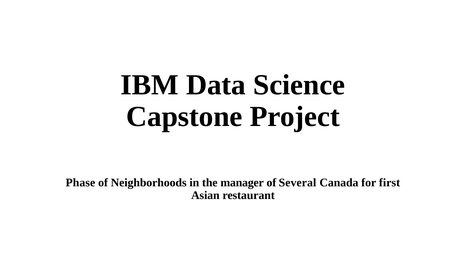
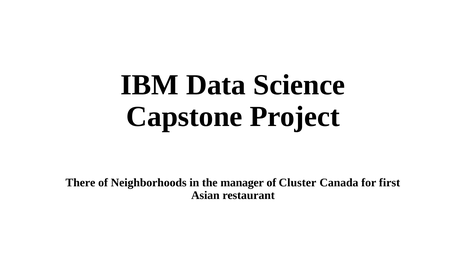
Phase: Phase -> There
Several: Several -> Cluster
